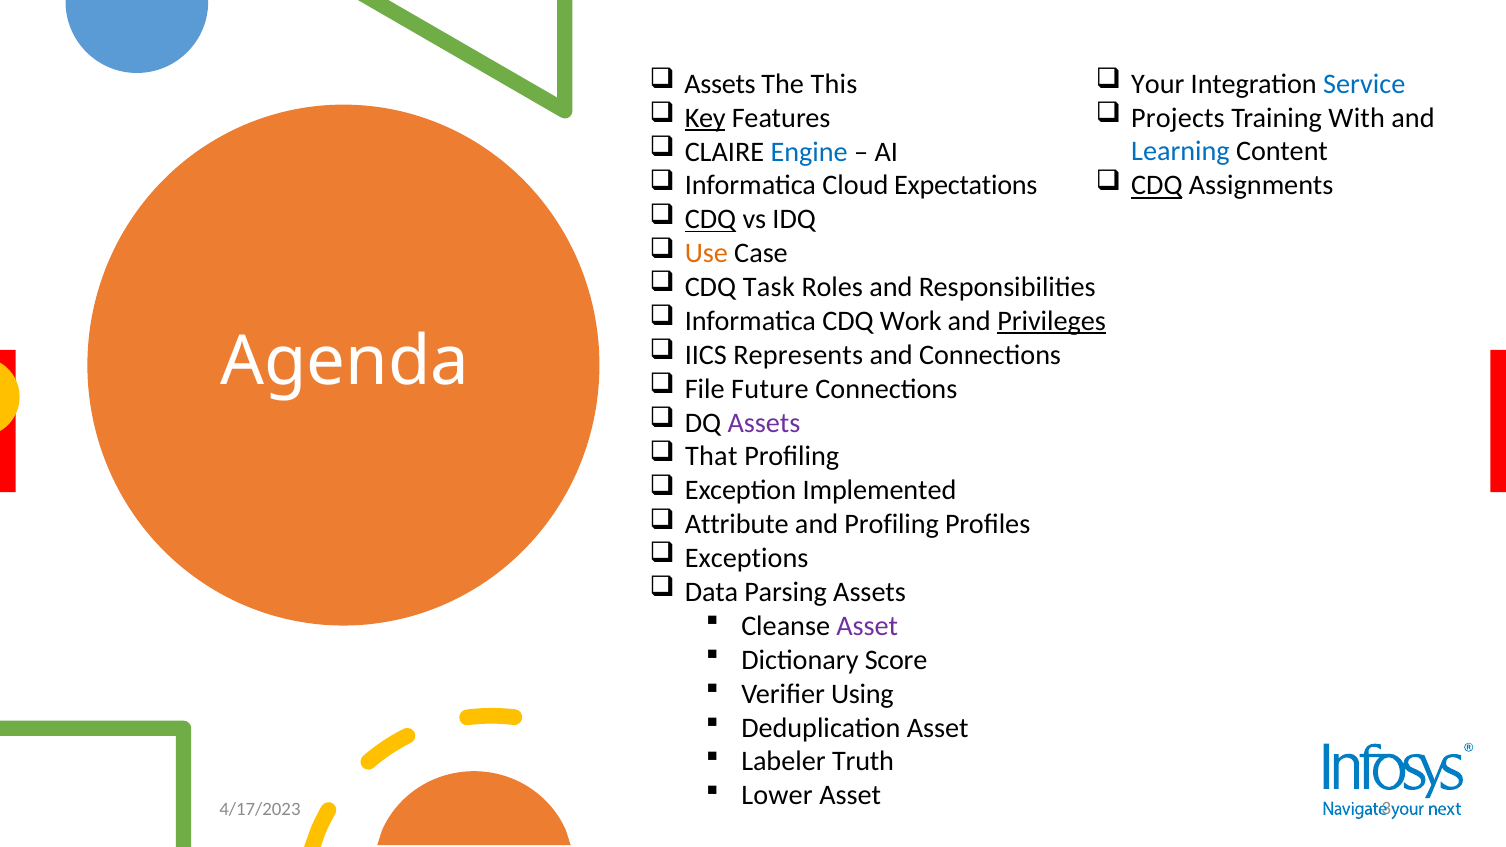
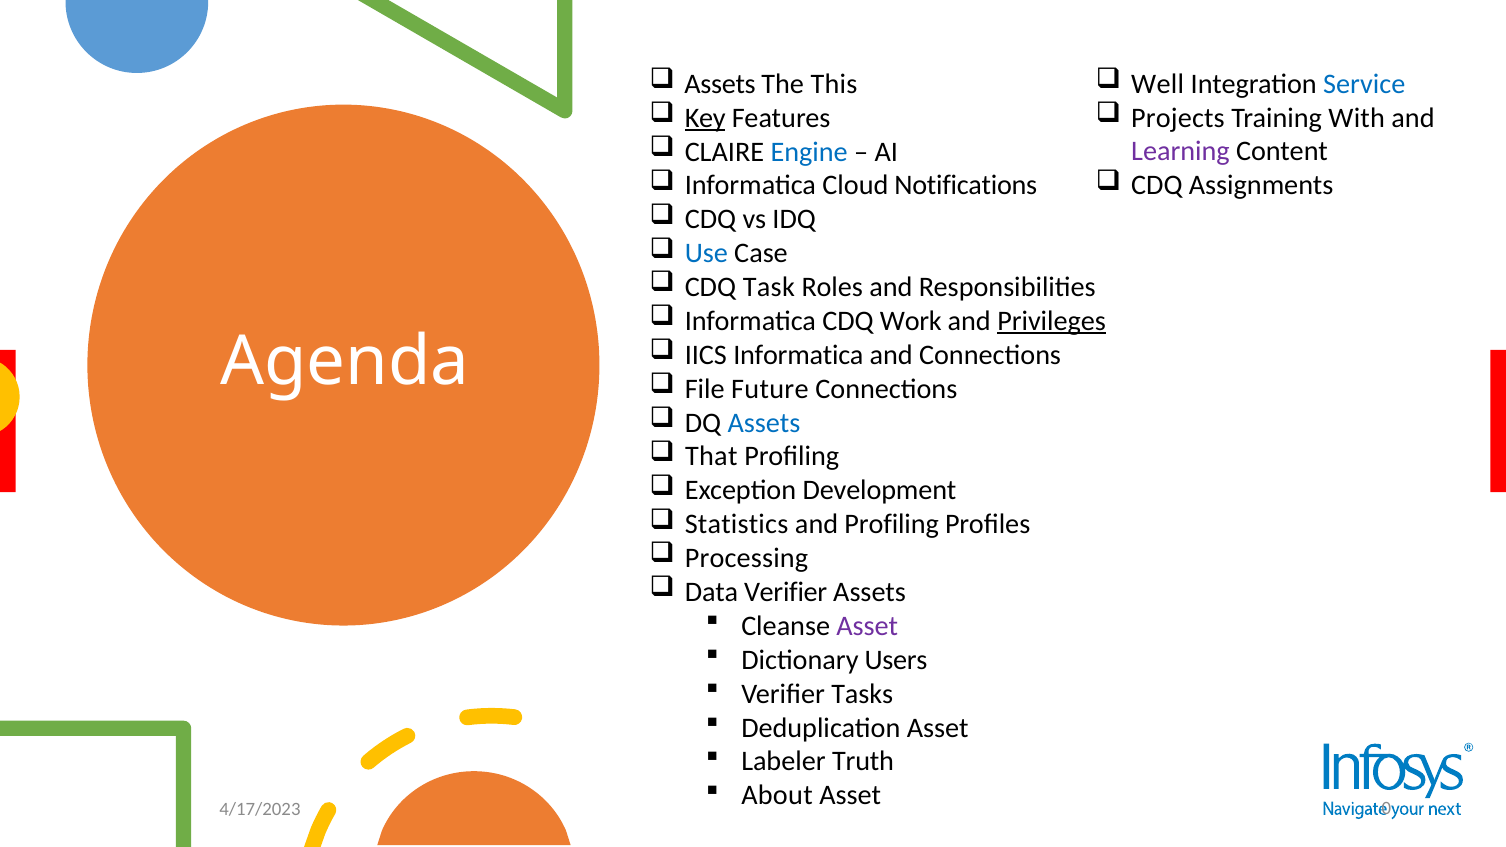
Your: Your -> Well
Learning colour: blue -> purple
Expectations: Expectations -> Notifications
CDQ at (1157, 186) underline: present -> none
CDQ at (710, 220) underline: present -> none
Use colour: orange -> blue
IICS Represents: Represents -> Informatica
Assets at (764, 423) colour: purple -> blue
Implemented: Implemented -> Development
Attribute: Attribute -> Statistics
Exceptions: Exceptions -> Processing
Data Parsing: Parsing -> Verifier
Score: Score -> Users
Using: Using -> Tasks
Lower: Lower -> About
3: 3 -> 0
